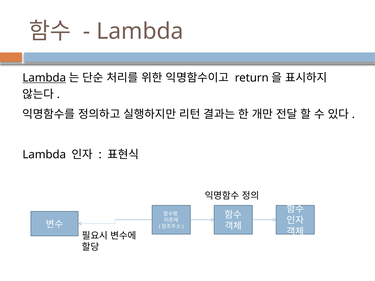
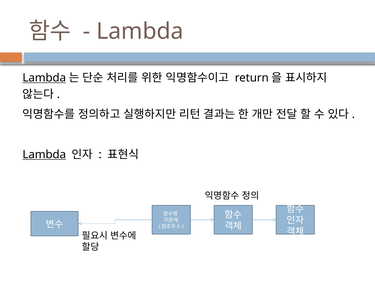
Lambda at (44, 155) underline: none -> present
